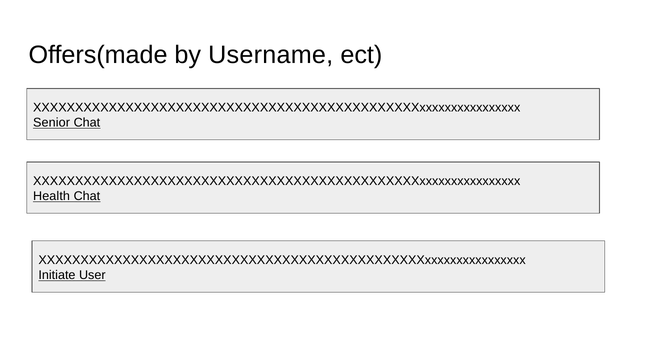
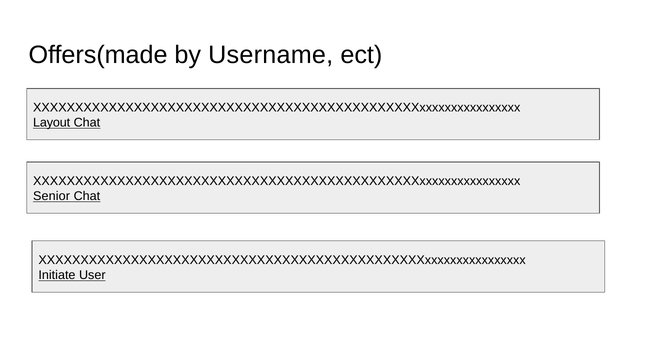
Senior: Senior -> Layout
Health: Health -> Senior
